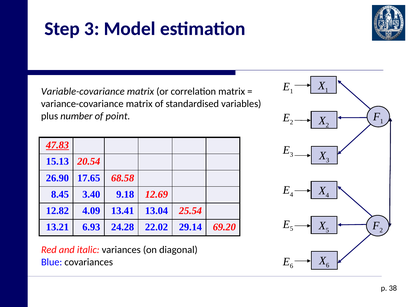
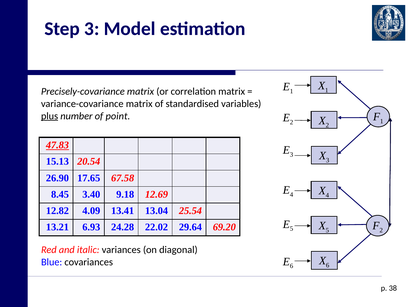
Variable-covariance: Variable-covariance -> Precisely-covariance
plus underline: none -> present
68.58: 68.58 -> 67.58
29.14: 29.14 -> 29.64
